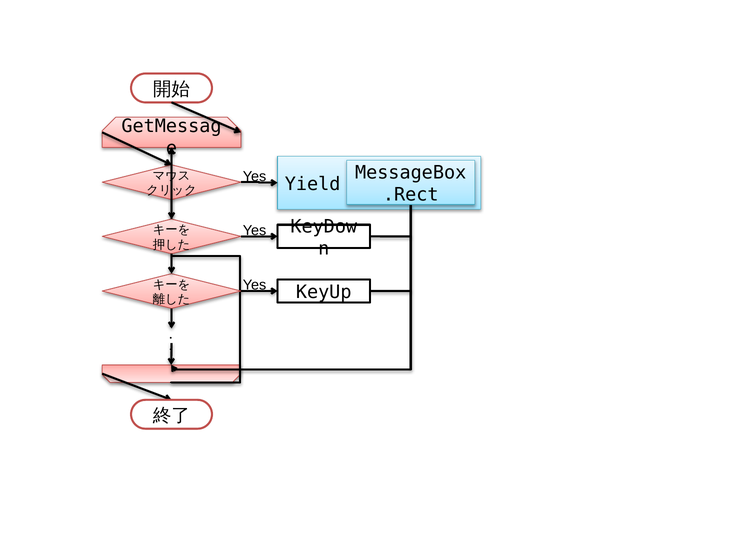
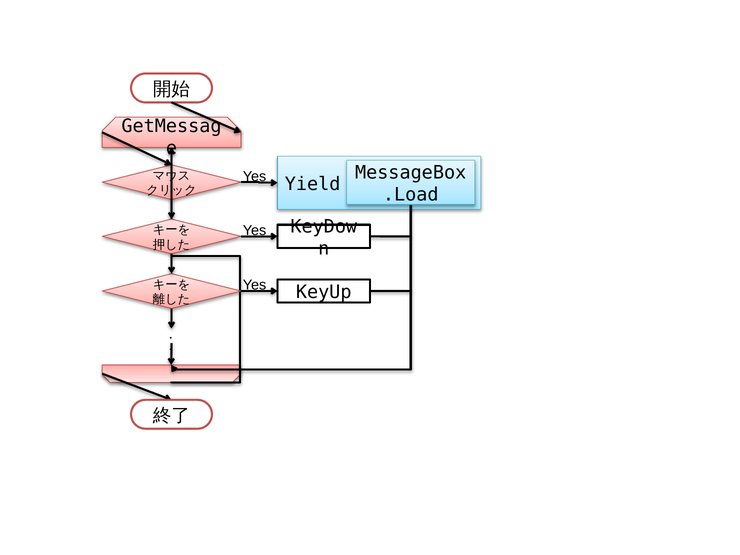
.Rect: .Rect -> .Load
